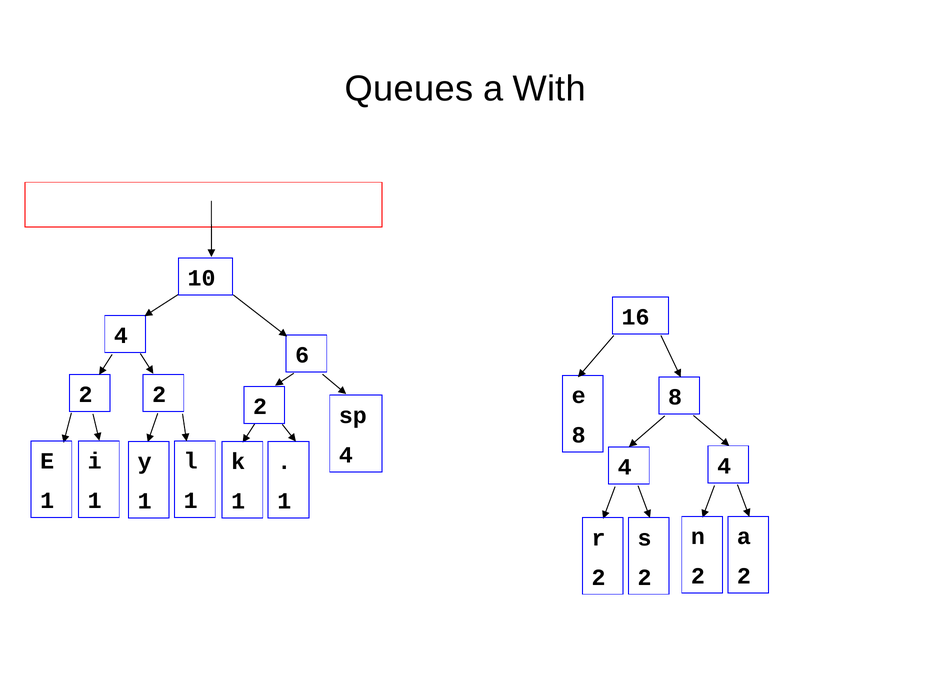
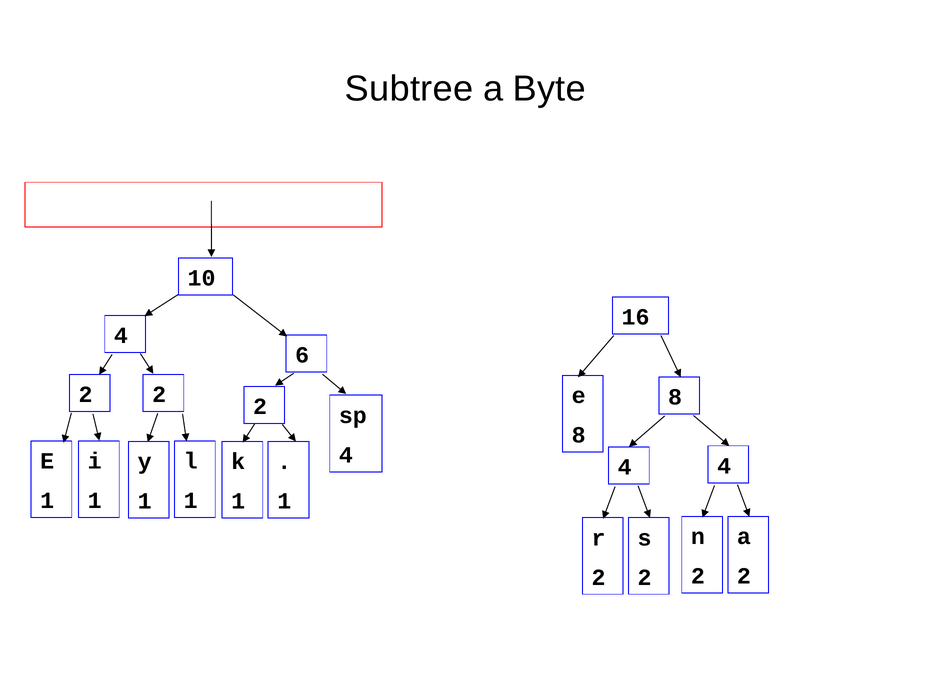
Queues: Queues -> Subtree
With: With -> Byte
